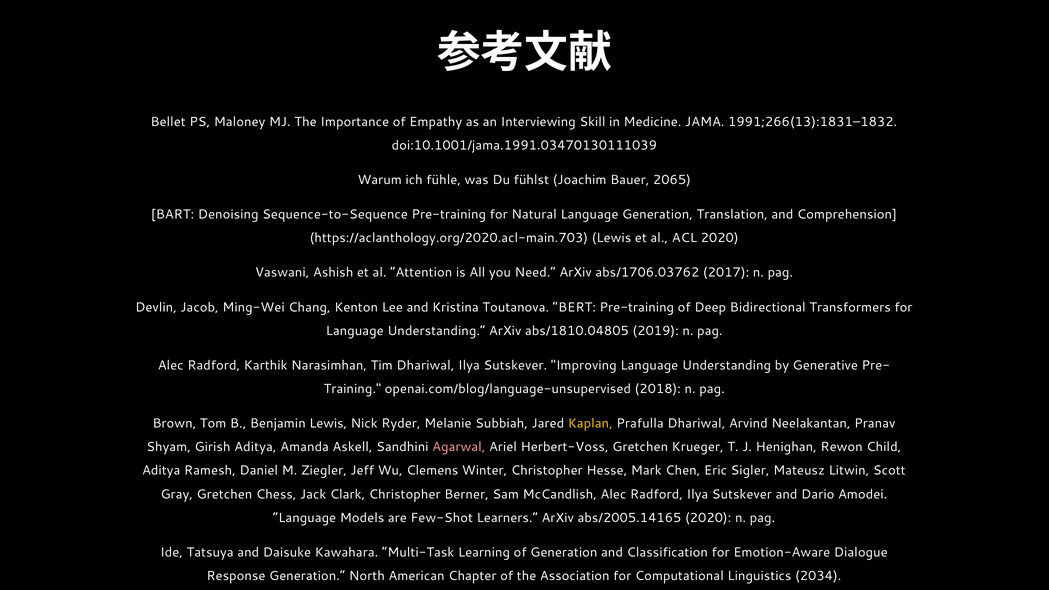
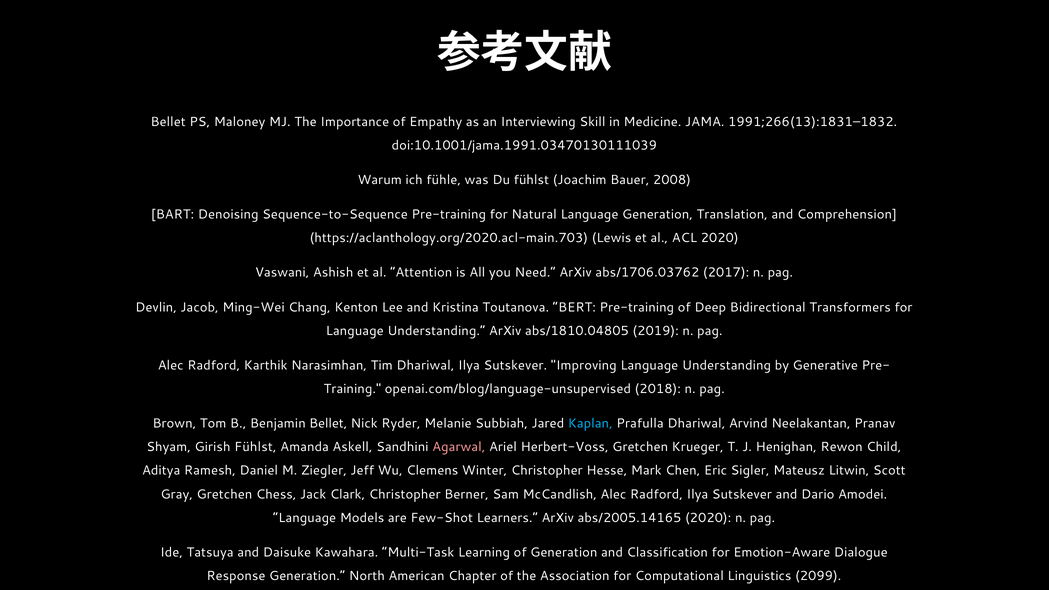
2065: 2065 -> 2008
Benjamin Lewis: Lewis -> Bellet
Kaplan colour: yellow -> light blue
Girish Aditya: Aditya -> Fühlst
2034: 2034 -> 2099
